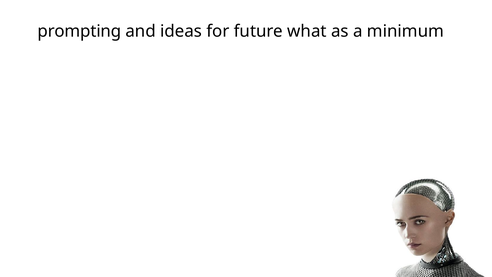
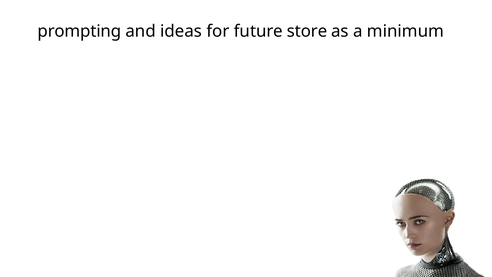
what: what -> store
